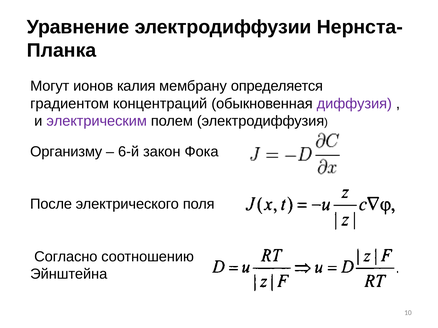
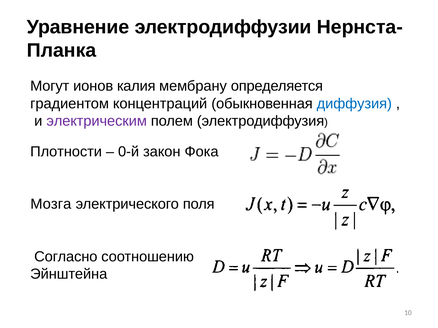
диффузия colour: purple -> blue
Организму: Организму -> Плотности
6-й: 6-й -> 0-й
После: После -> Мозга
